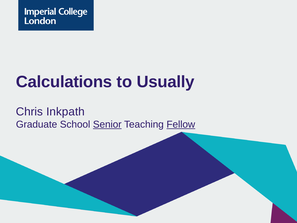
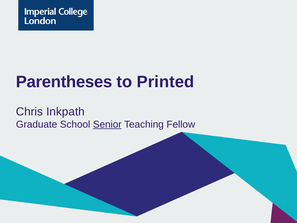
Calculations: Calculations -> Parentheses
Usually: Usually -> Printed
Fellow underline: present -> none
